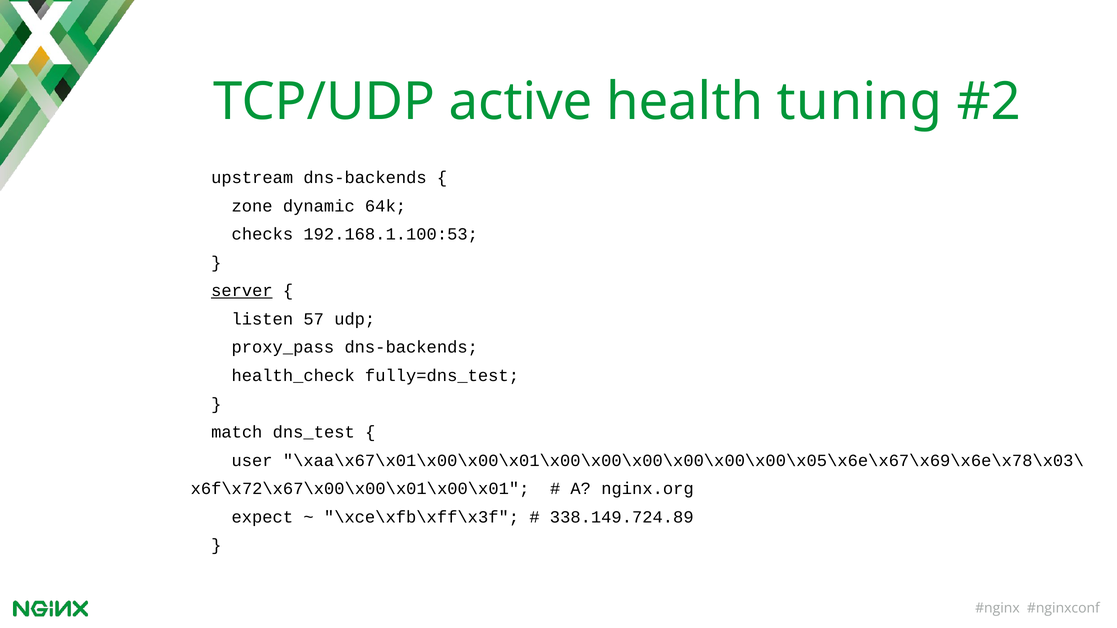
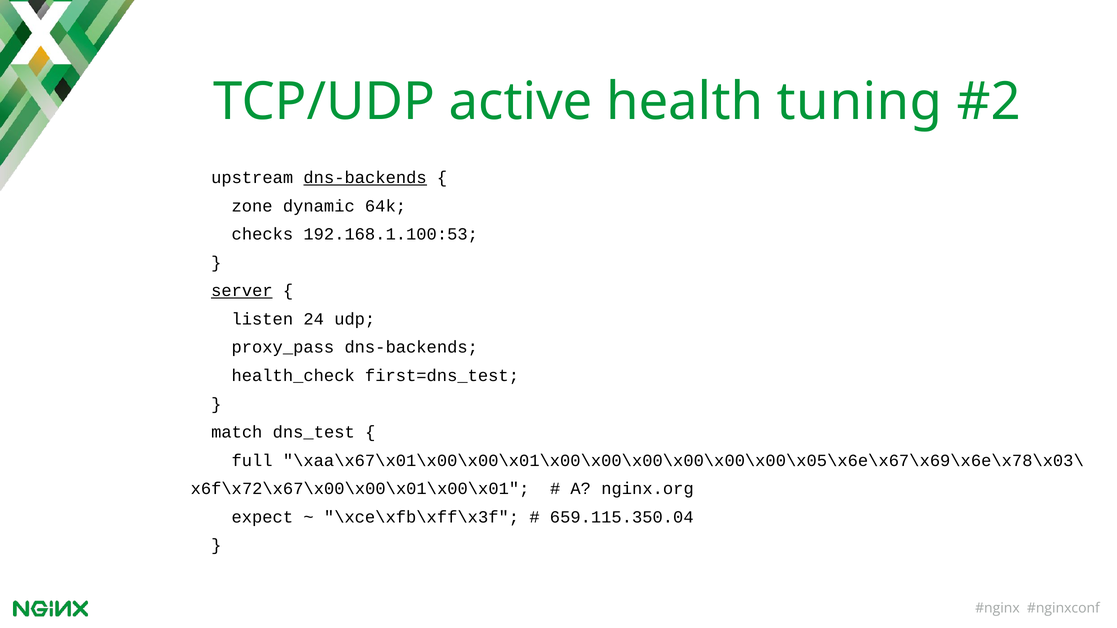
dns-backends at (365, 178) underline: none -> present
57: 57 -> 24
fully=dns_test: fully=dns_test -> first=dns_test
user: user -> full
338.149.724.89: 338.149.724.89 -> 659.115.350.04
